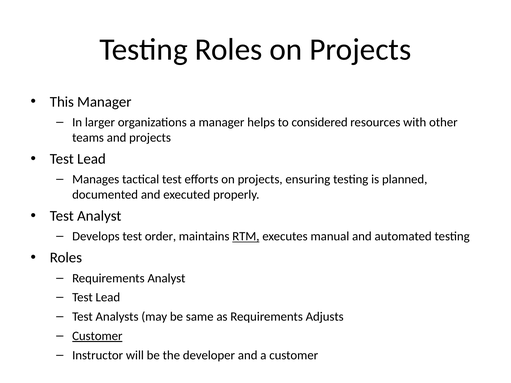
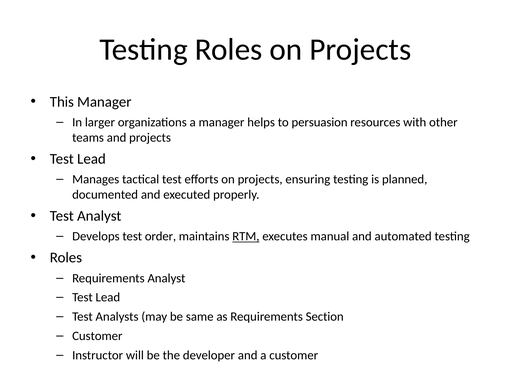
considered: considered -> persuasion
Adjusts: Adjusts -> Section
Customer at (97, 336) underline: present -> none
